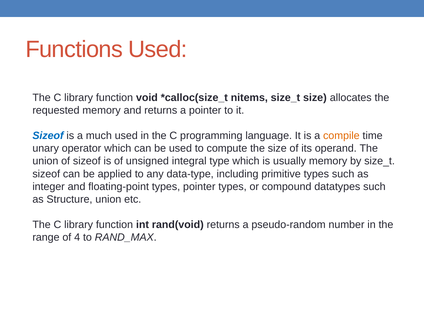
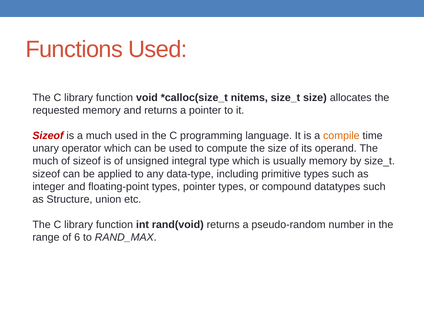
Sizeof at (48, 136) colour: blue -> red
union at (45, 161): union -> much
4: 4 -> 6
